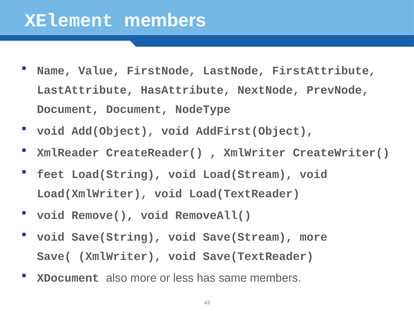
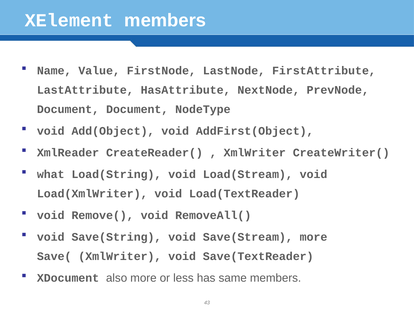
feet: feet -> what
